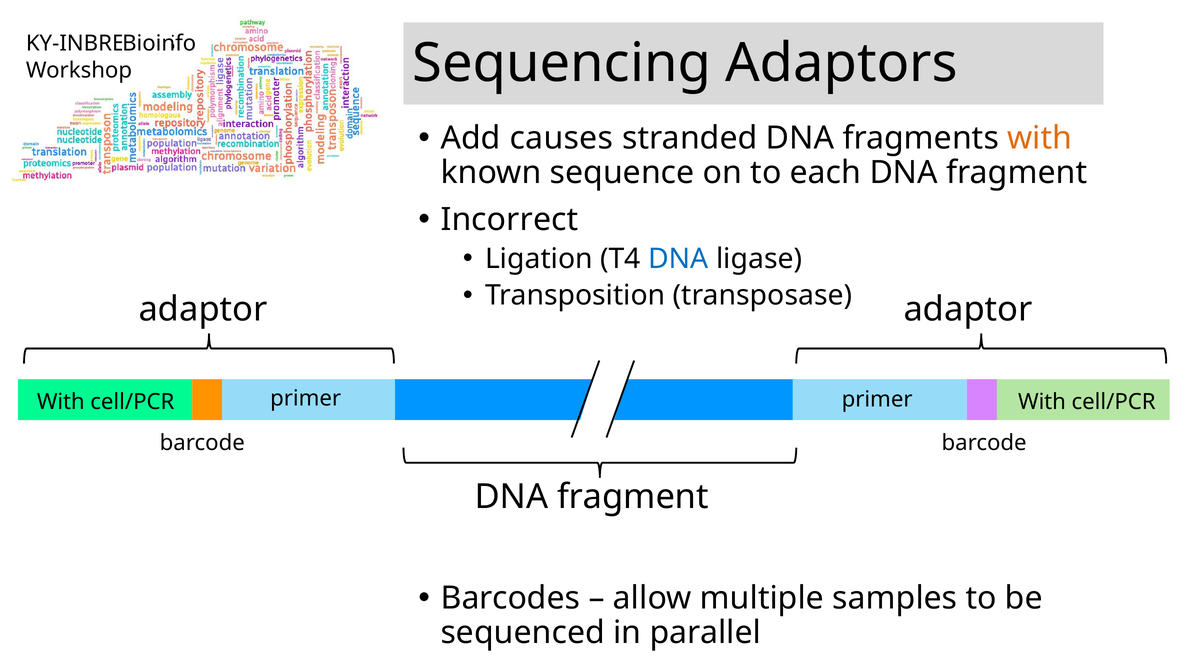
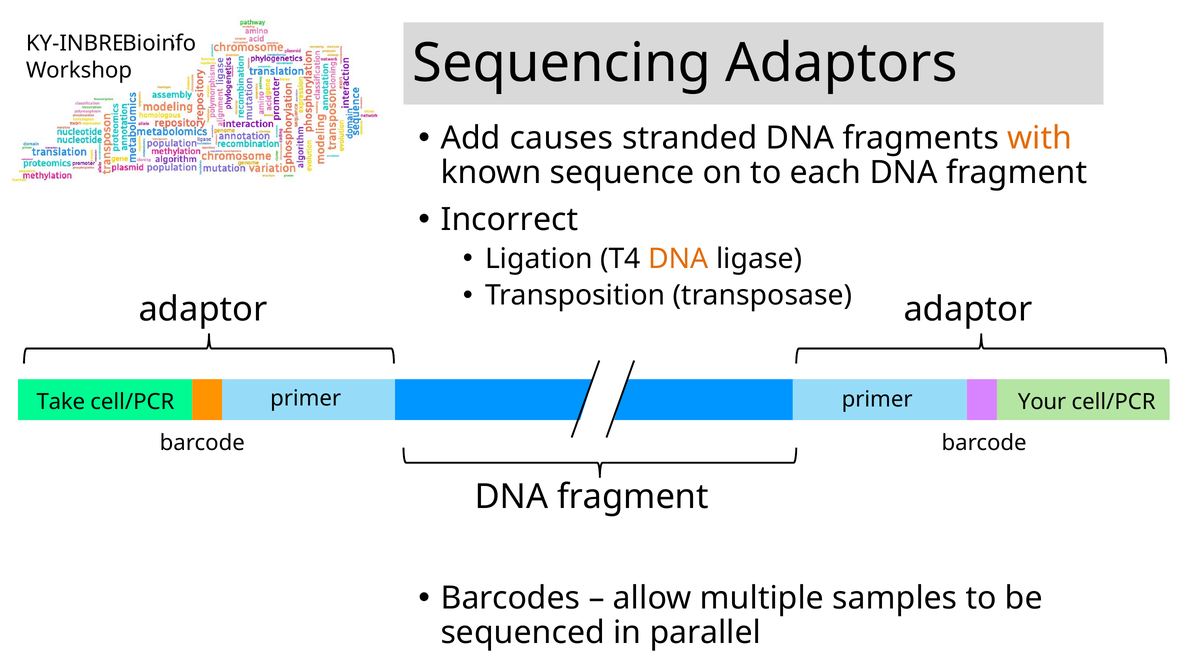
DNA at (678, 259) colour: blue -> orange
With at (61, 402): With -> Take
primer With: With -> Your
